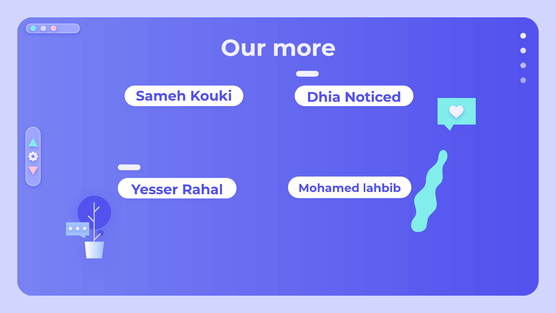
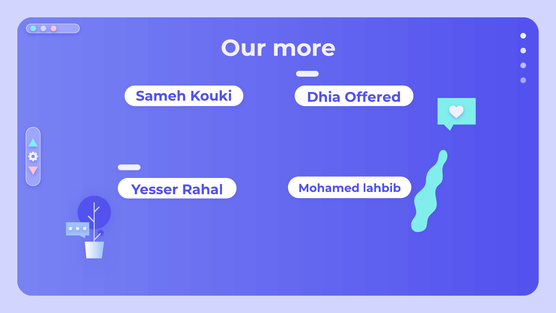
Noticed: Noticed -> Offered
